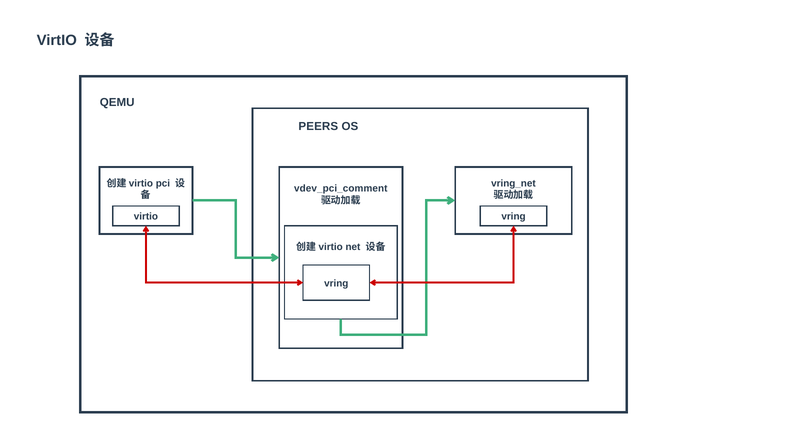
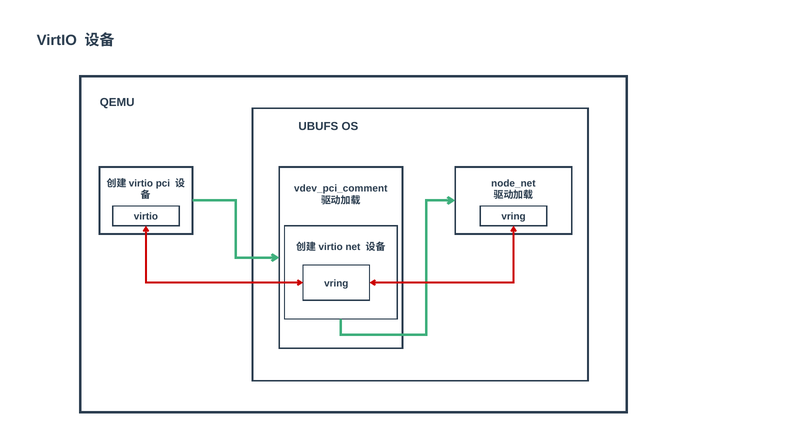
PEERS: PEERS -> UBUFS
vring_net: vring_net -> node_net
